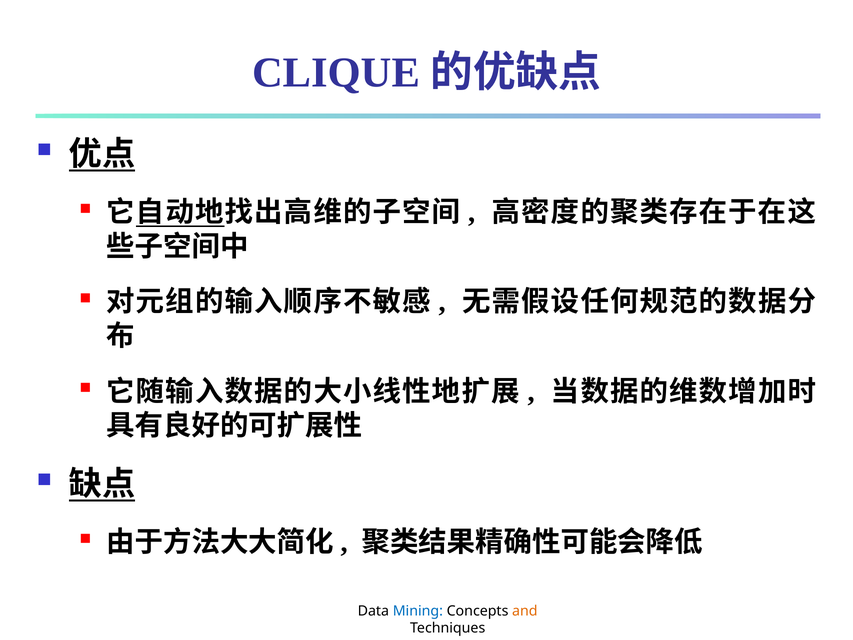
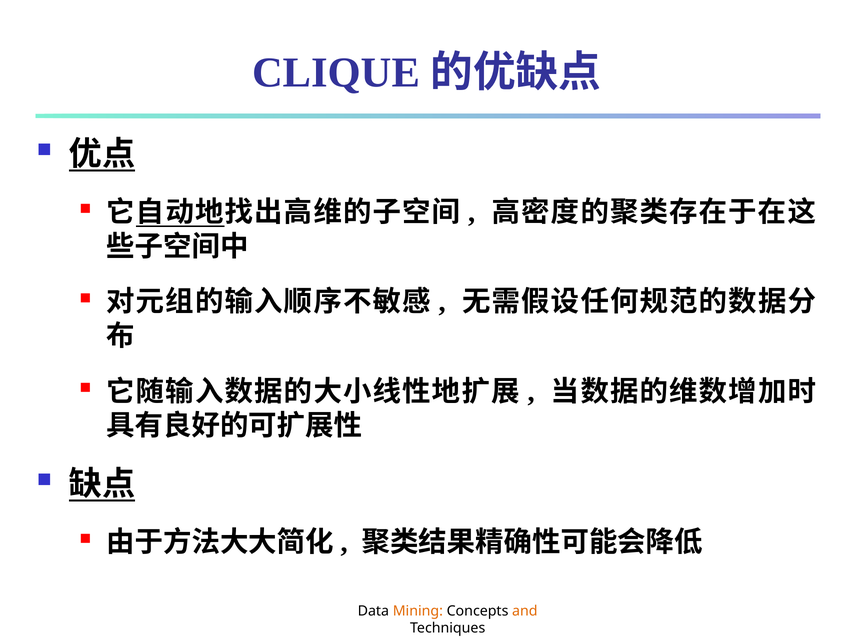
Mining colour: blue -> orange
